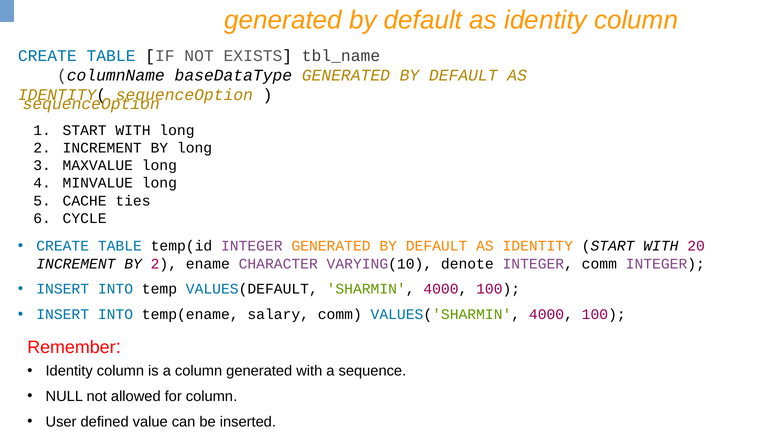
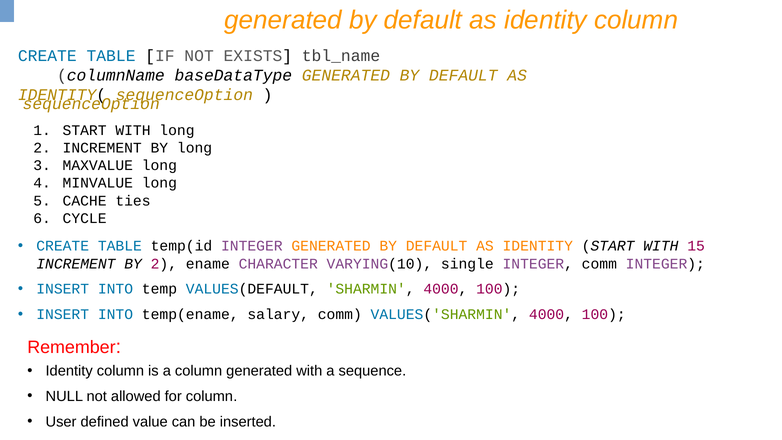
20: 20 -> 15
denote: denote -> single
